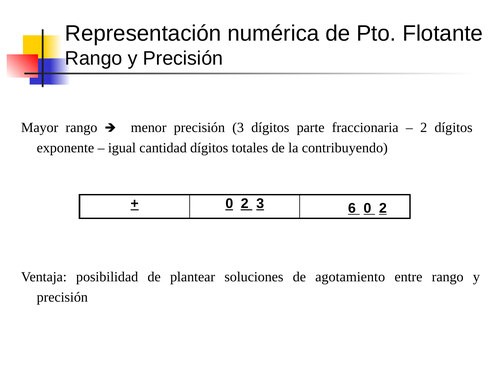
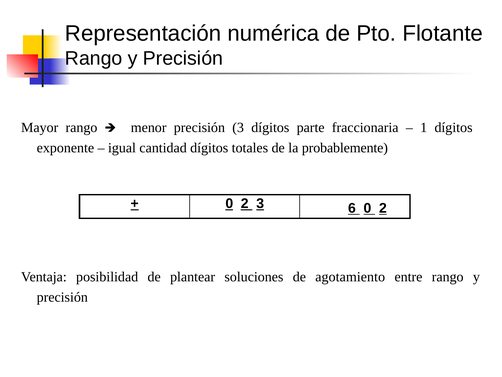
2 at (424, 127): 2 -> 1
contribuyendo: contribuyendo -> probablemente
